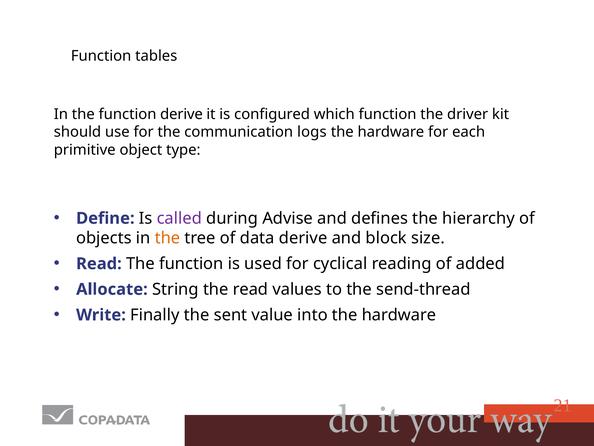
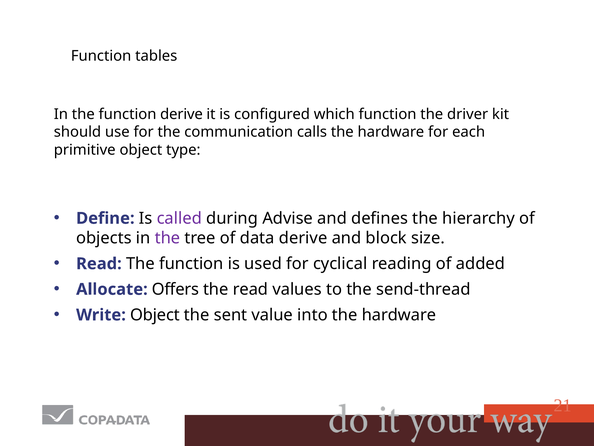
logs: logs -> calls
the at (167, 238) colour: orange -> purple
String: String -> Offers
Write Finally: Finally -> Object
